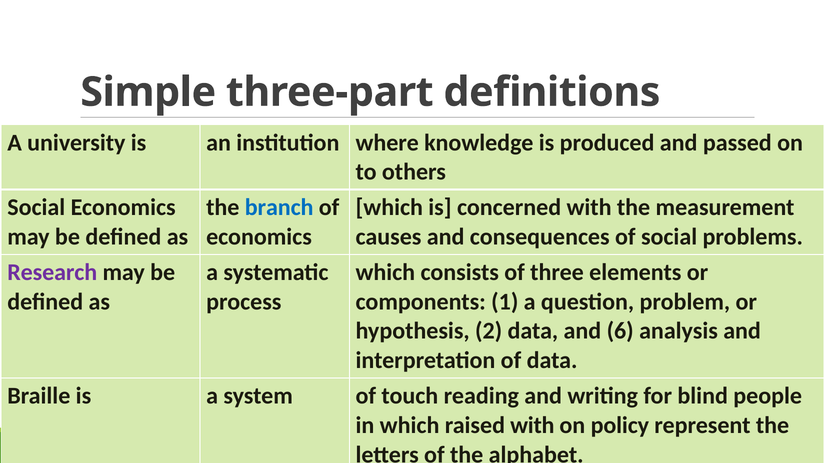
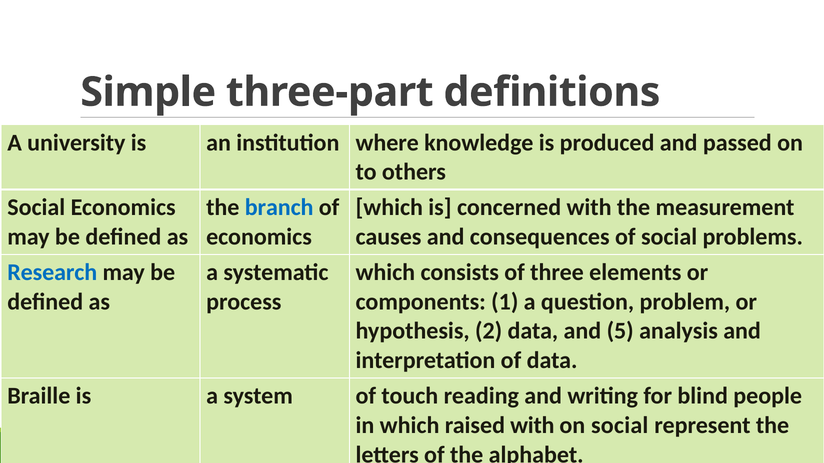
Research colour: purple -> blue
6: 6 -> 5
on policy: policy -> social
